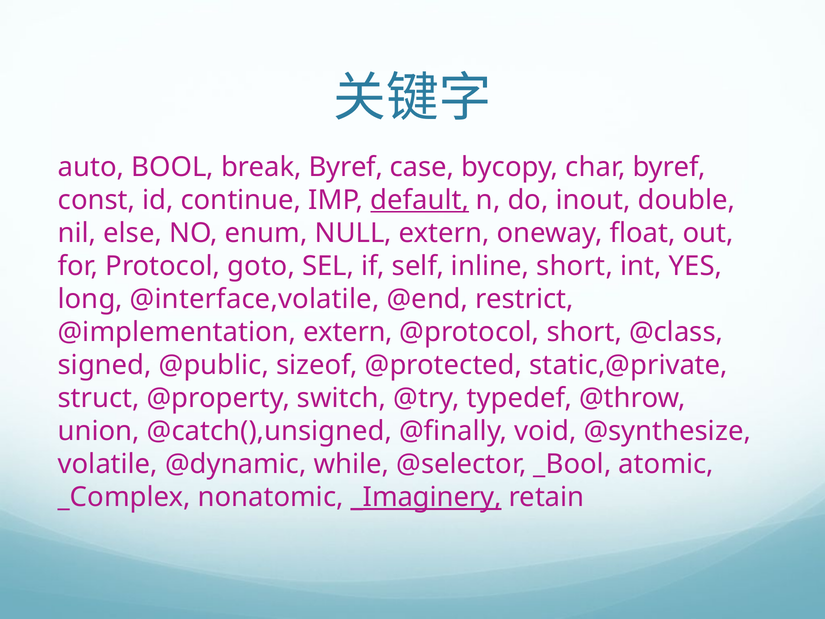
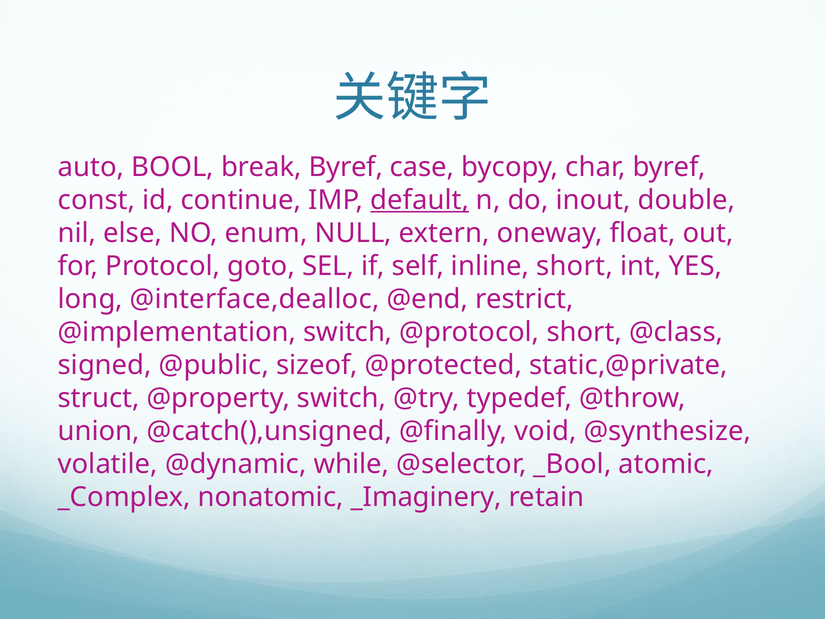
@interface,volatile: @interface,volatile -> @interface,dealloc
@implementation extern: extern -> switch
_Imaginery underline: present -> none
